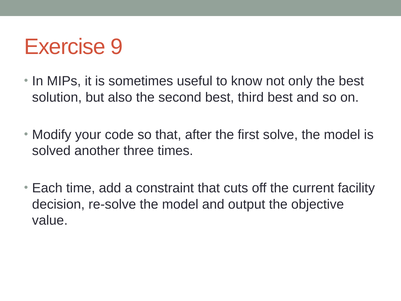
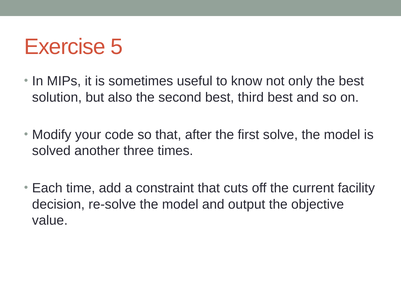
9: 9 -> 5
